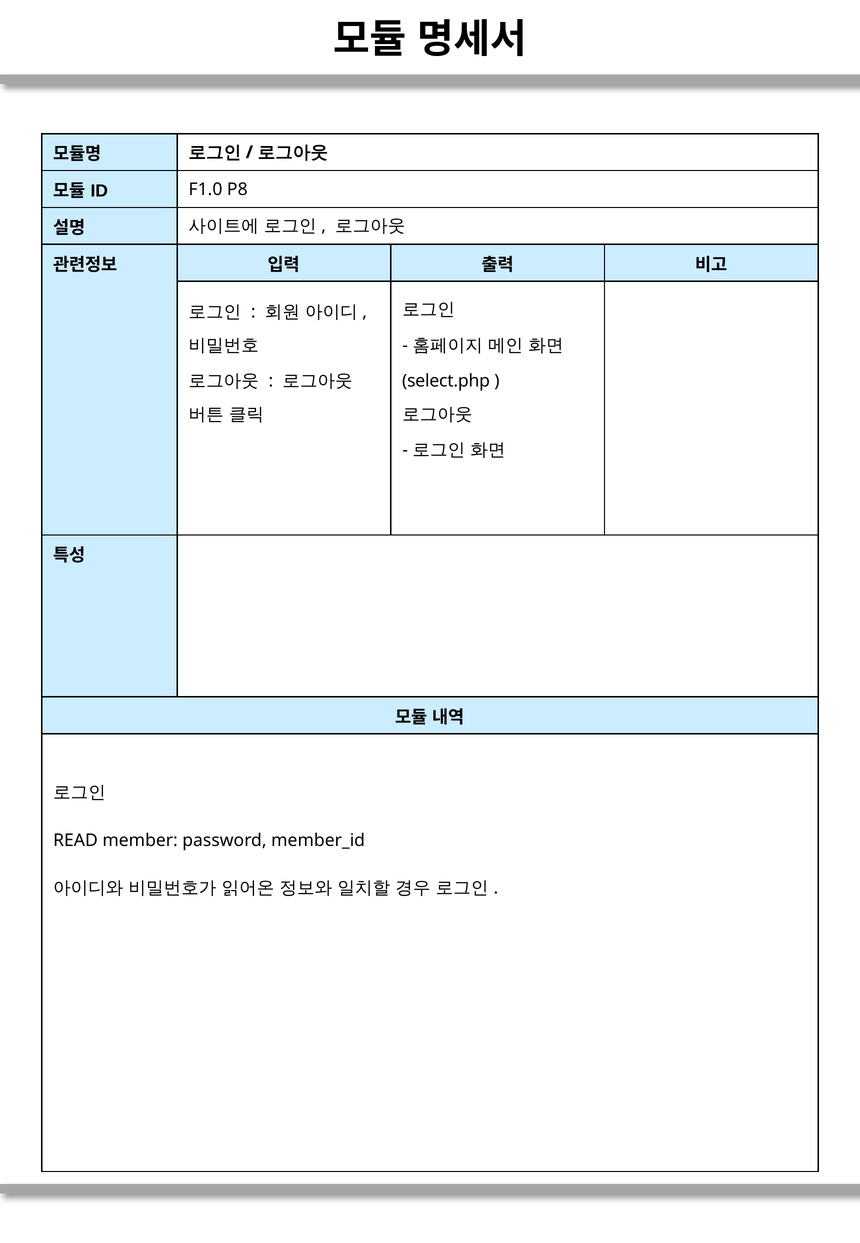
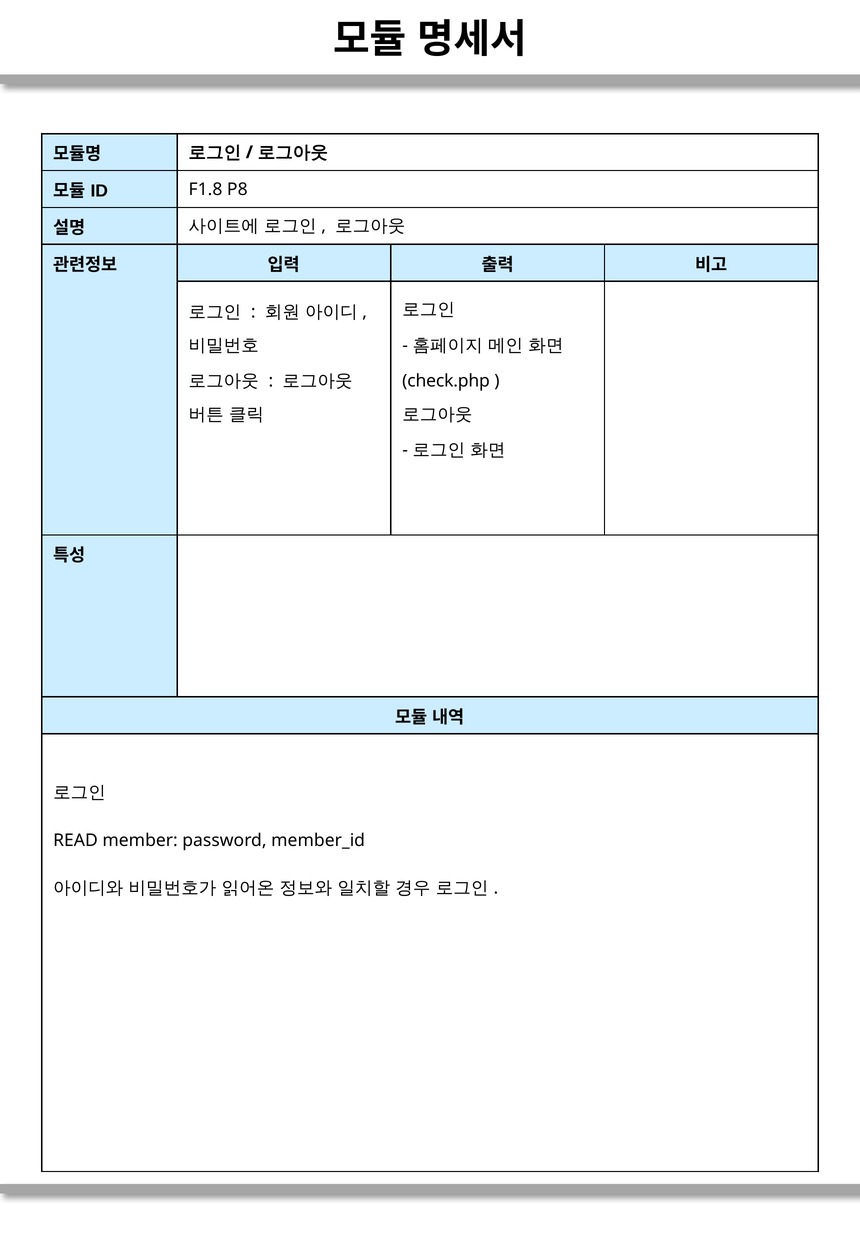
F1.0: F1.0 -> F1.8
select.php: select.php -> check.php
